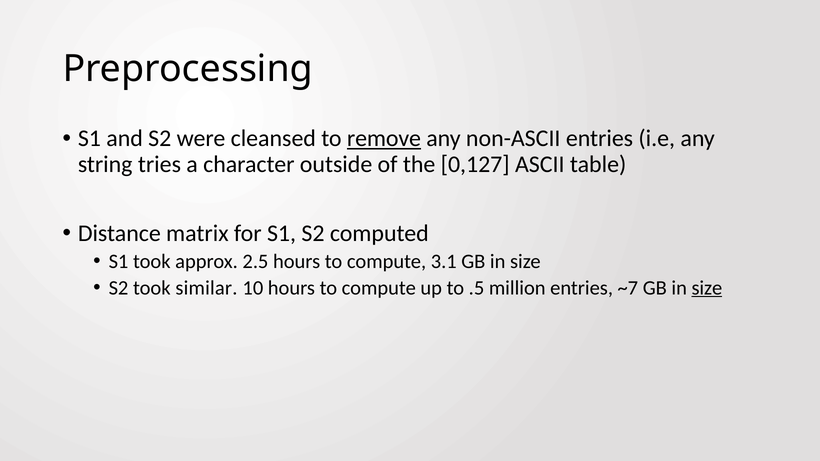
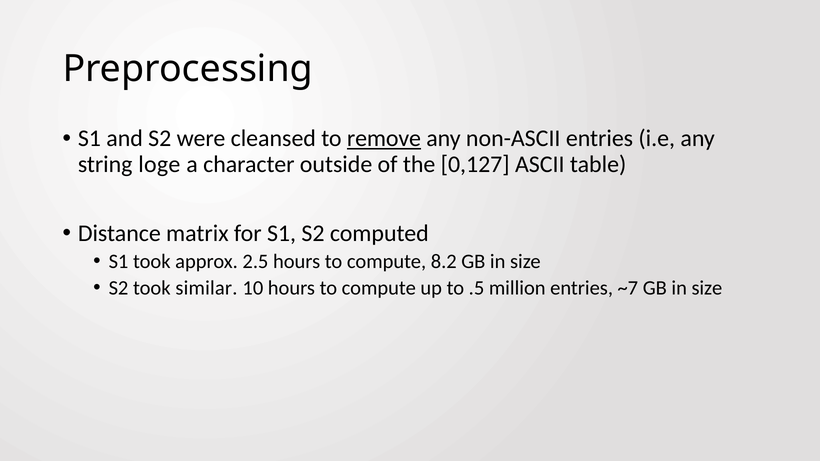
tries: tries -> loge
3.1: 3.1 -> 8.2
size at (707, 288) underline: present -> none
